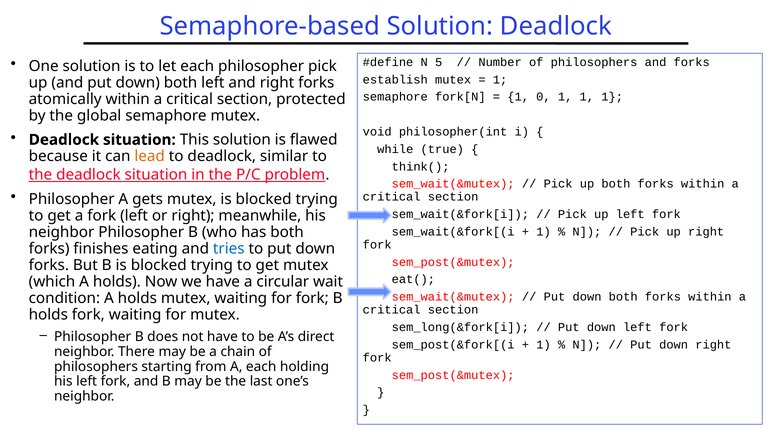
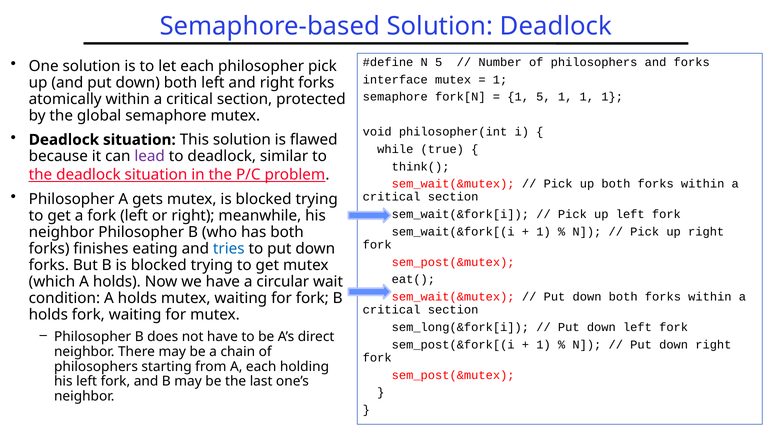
establish: establish -> interface
1 0: 0 -> 5
lead colour: orange -> purple
